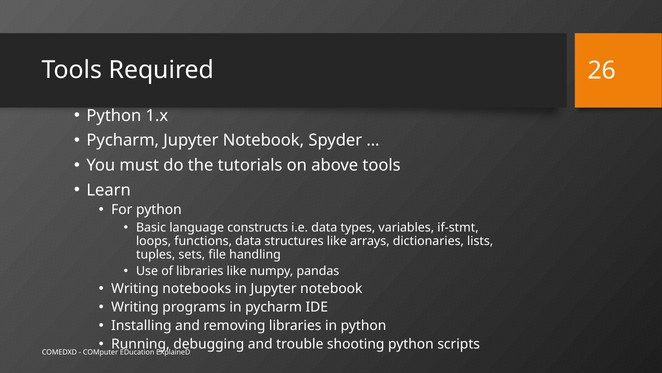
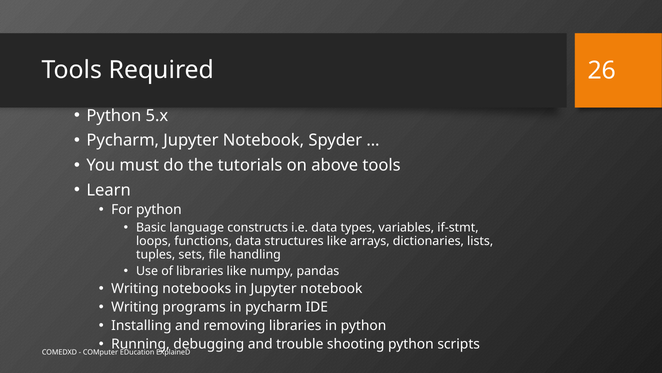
1.x: 1.x -> 5.x
